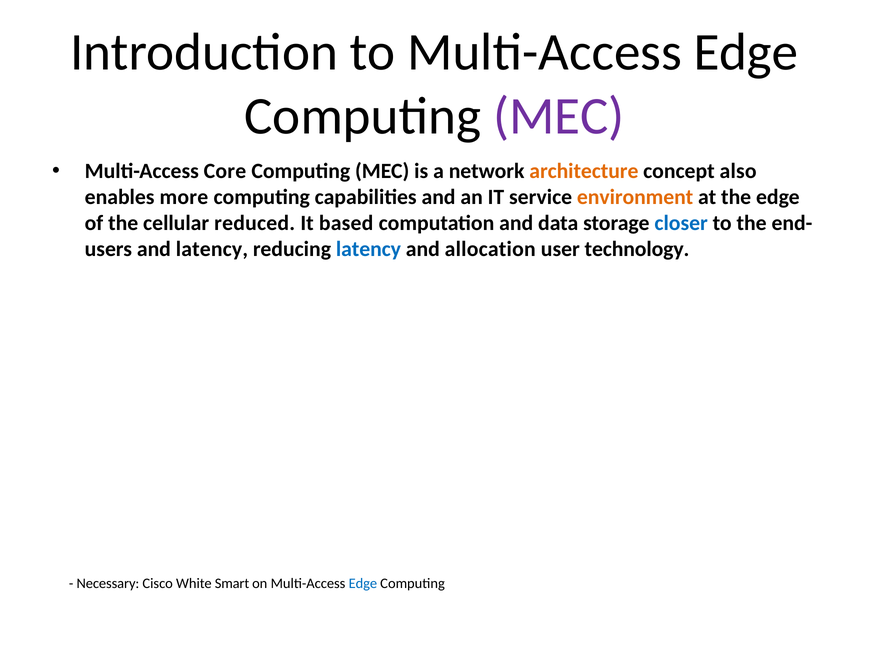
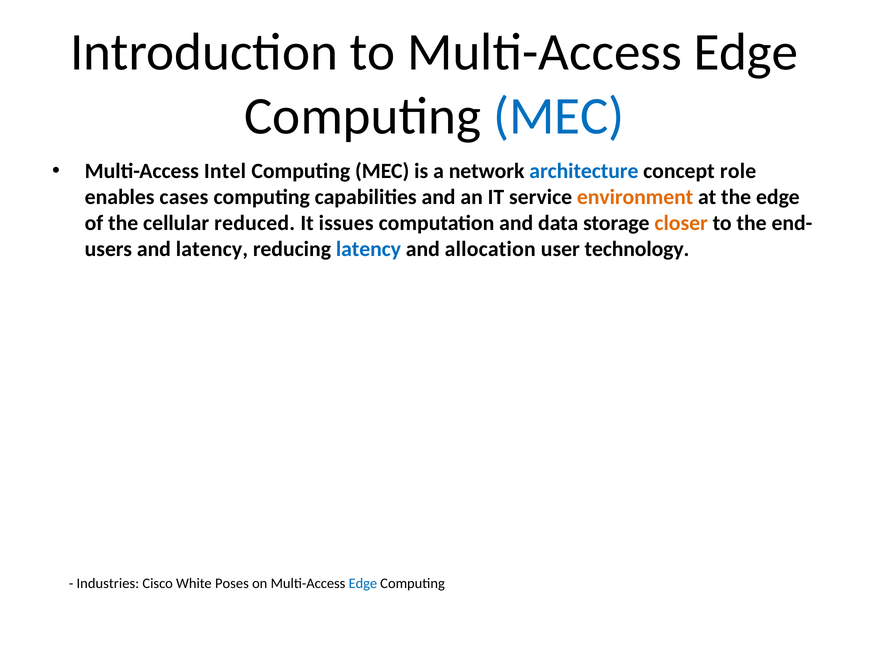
MEC at (559, 116) colour: purple -> blue
Core: Core -> Intel
architecture colour: orange -> blue
also: also -> role
more: more -> cases
based: based -> issues
closer colour: blue -> orange
Necessary: Necessary -> Industries
Smart: Smart -> Poses
